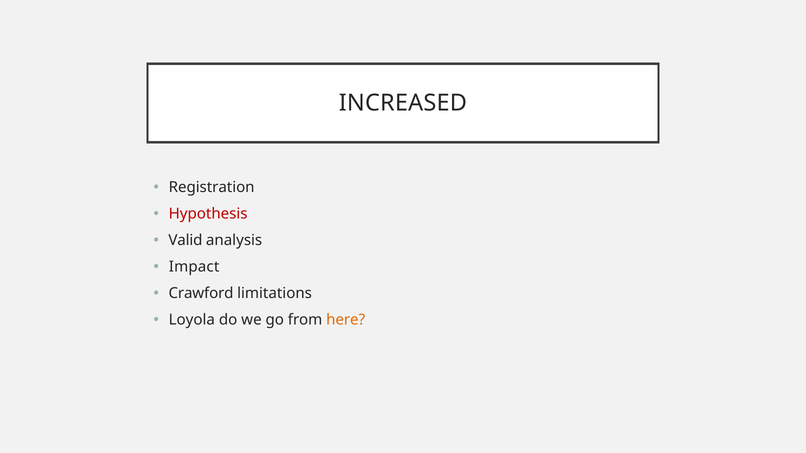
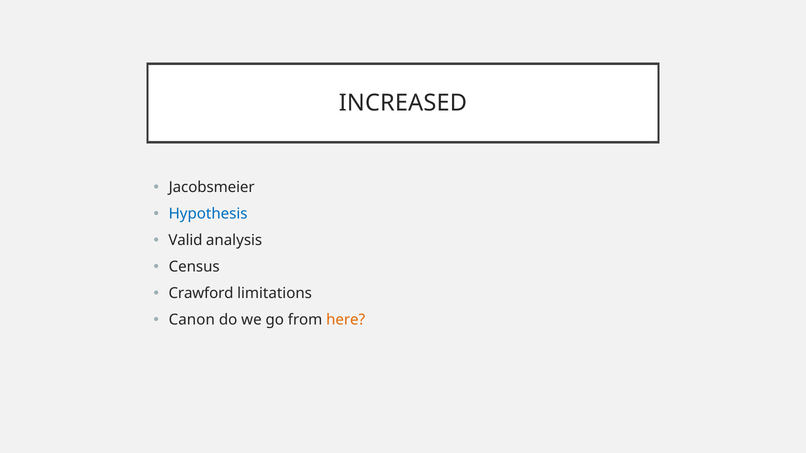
Registration: Registration -> Jacobsmeier
Hypothesis colour: red -> blue
Impact: Impact -> Census
Loyola: Loyola -> Canon
